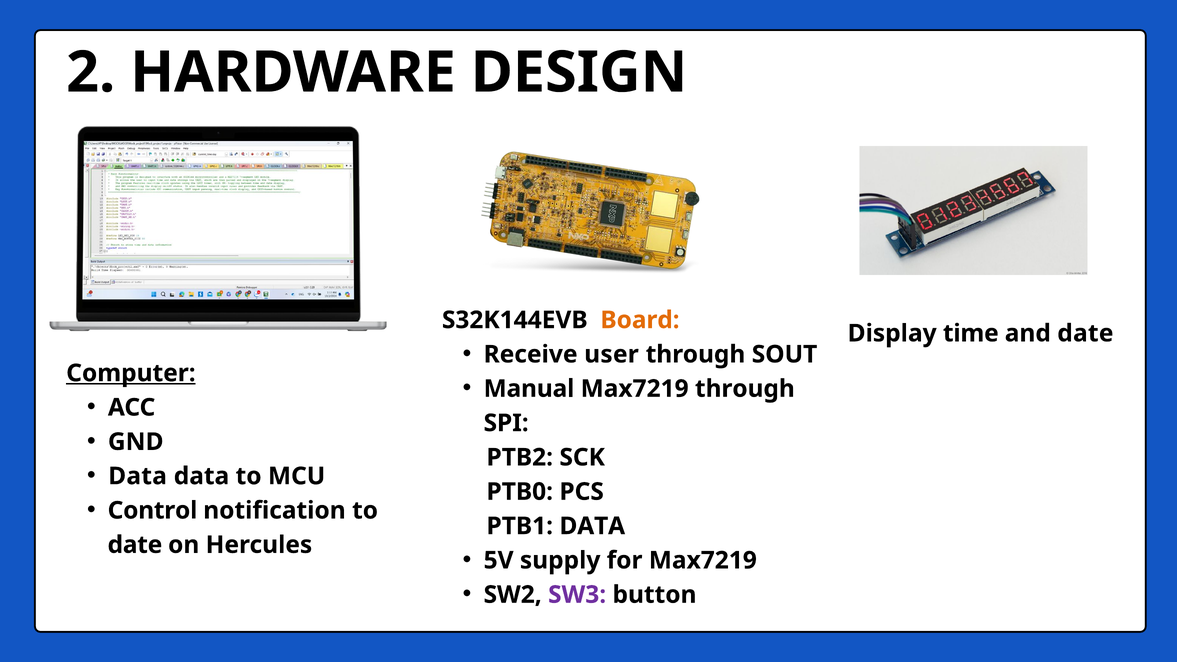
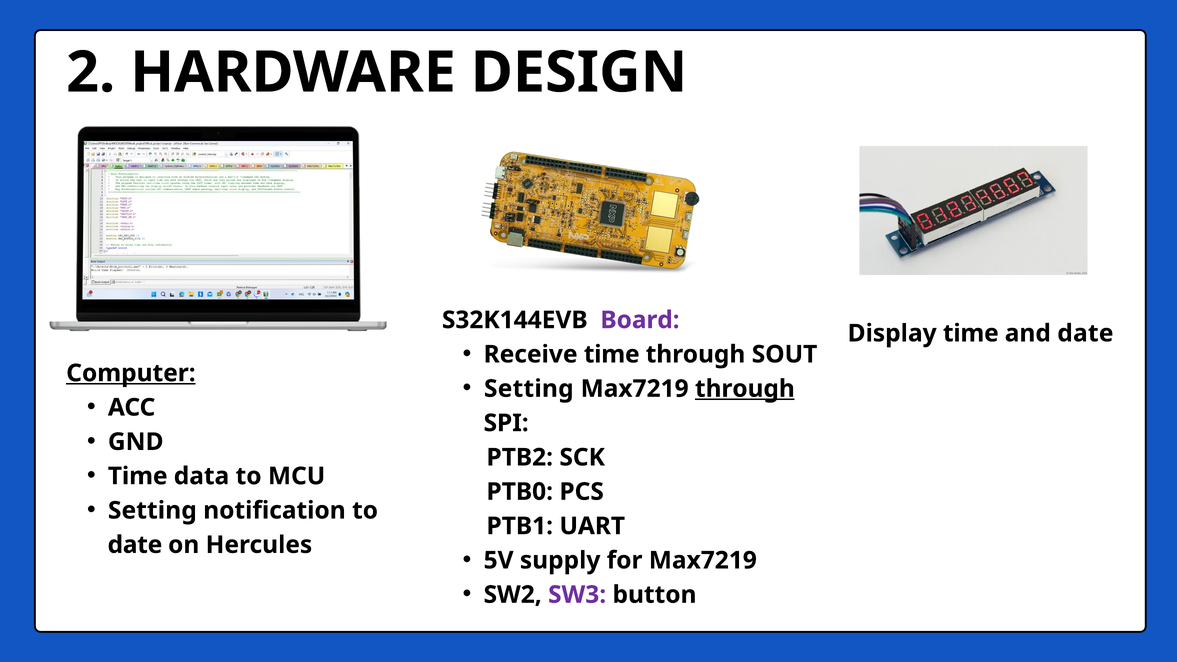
Board colour: orange -> purple
Receive user: user -> time
Manual at (529, 389): Manual -> Setting
through at (745, 389) underline: none -> present
Data at (138, 476): Data -> Time
Control at (153, 511): Control -> Setting
PTB1 DATA: DATA -> UART
